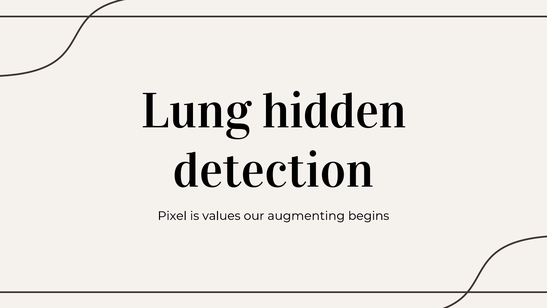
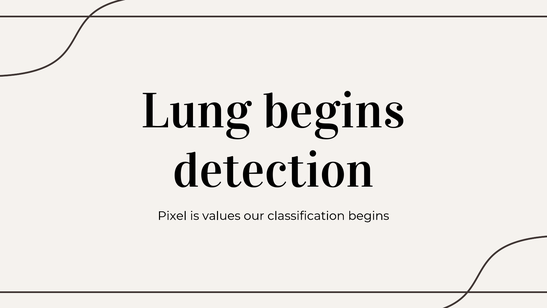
Lung hidden: hidden -> begins
augmenting: augmenting -> classification
